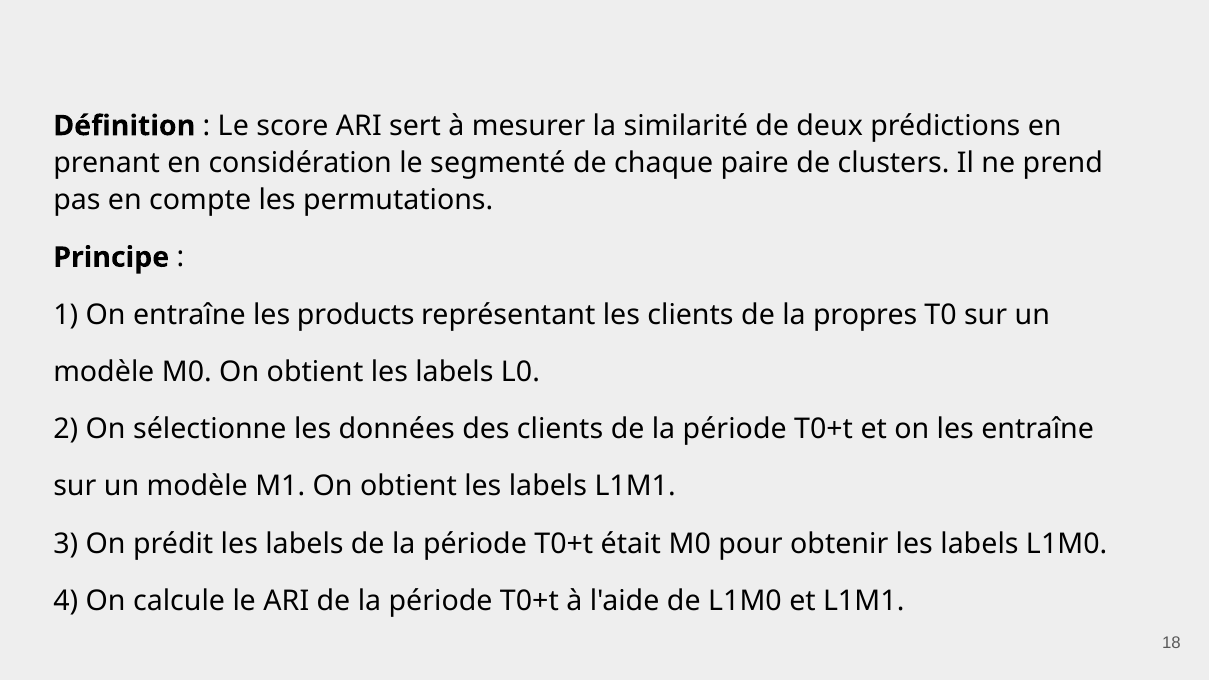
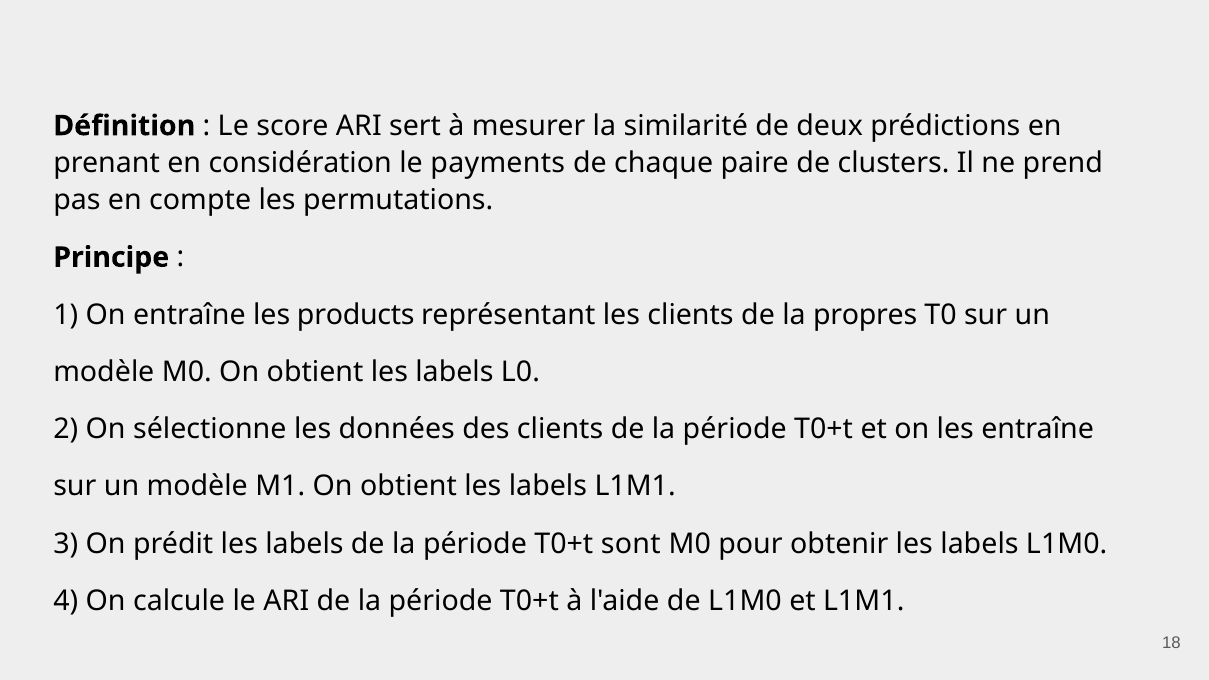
segmenté: segmenté -> payments
était: était -> sont
